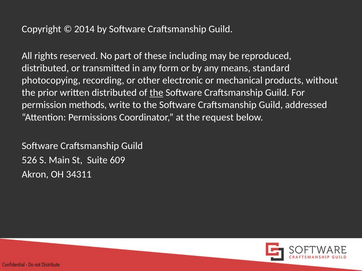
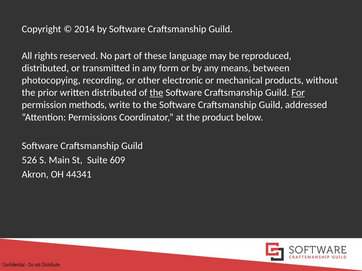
including: including -> language
standard: standard -> between
For underline: none -> present
request: request -> product
34311: 34311 -> 44341
